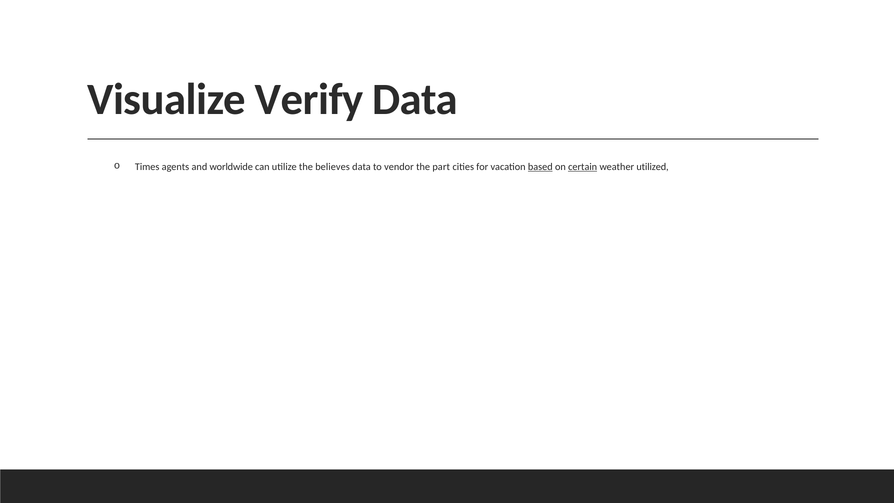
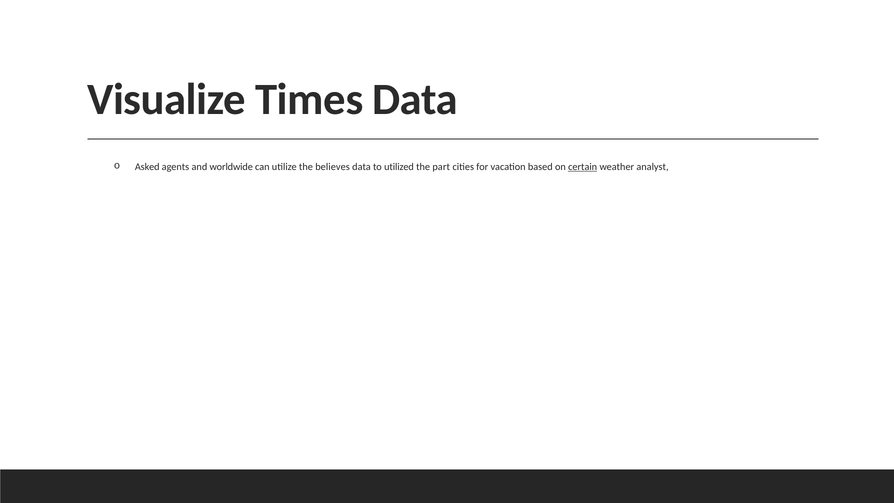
Verify: Verify -> Times
Times: Times -> Asked
vendor: vendor -> utilized
based underline: present -> none
utilized: utilized -> analyst
